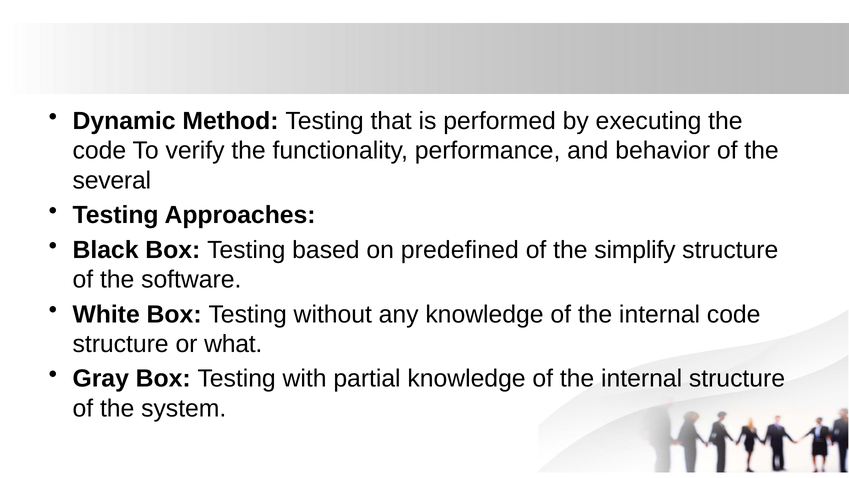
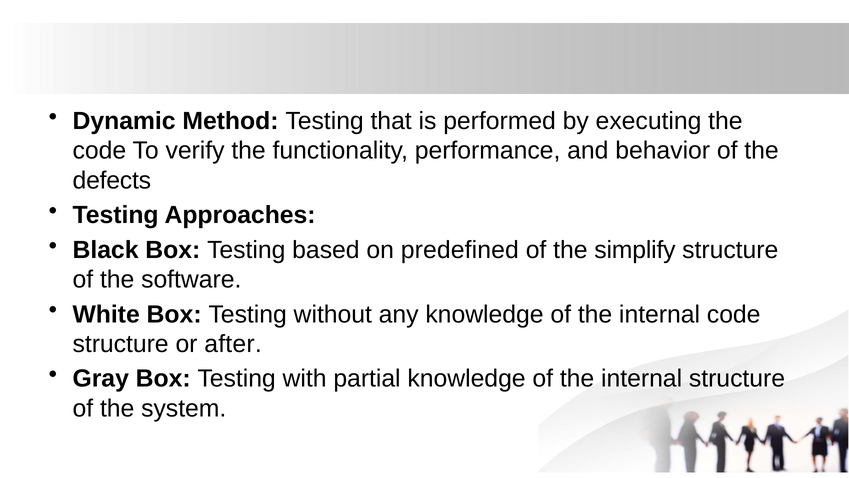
several: several -> defects
what: what -> after
